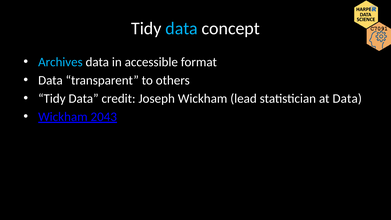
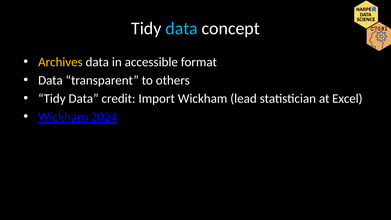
Archives colour: light blue -> yellow
Joseph: Joseph -> Import
at Data: Data -> Excel
2043: 2043 -> 2024
